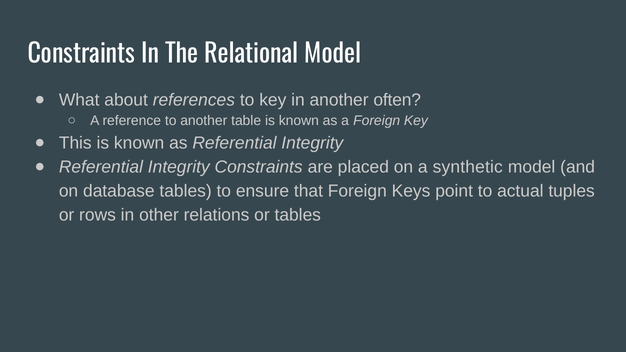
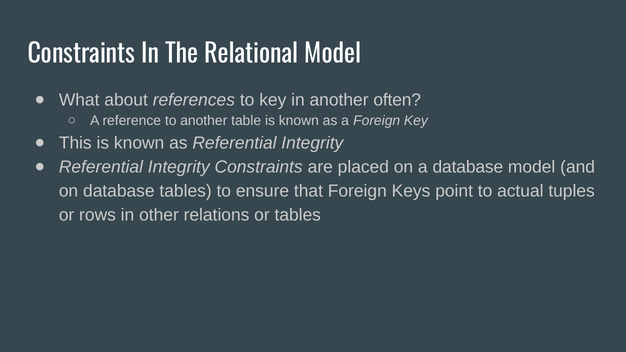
a synthetic: synthetic -> database
